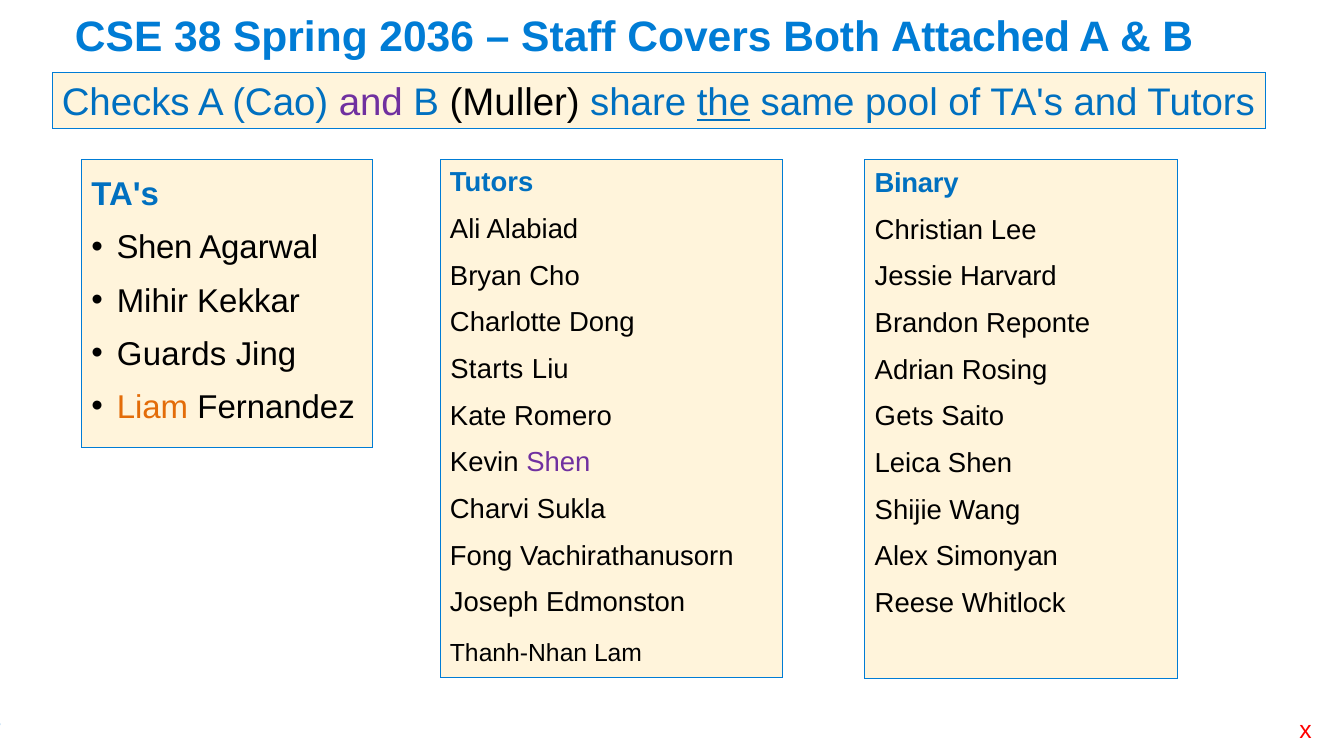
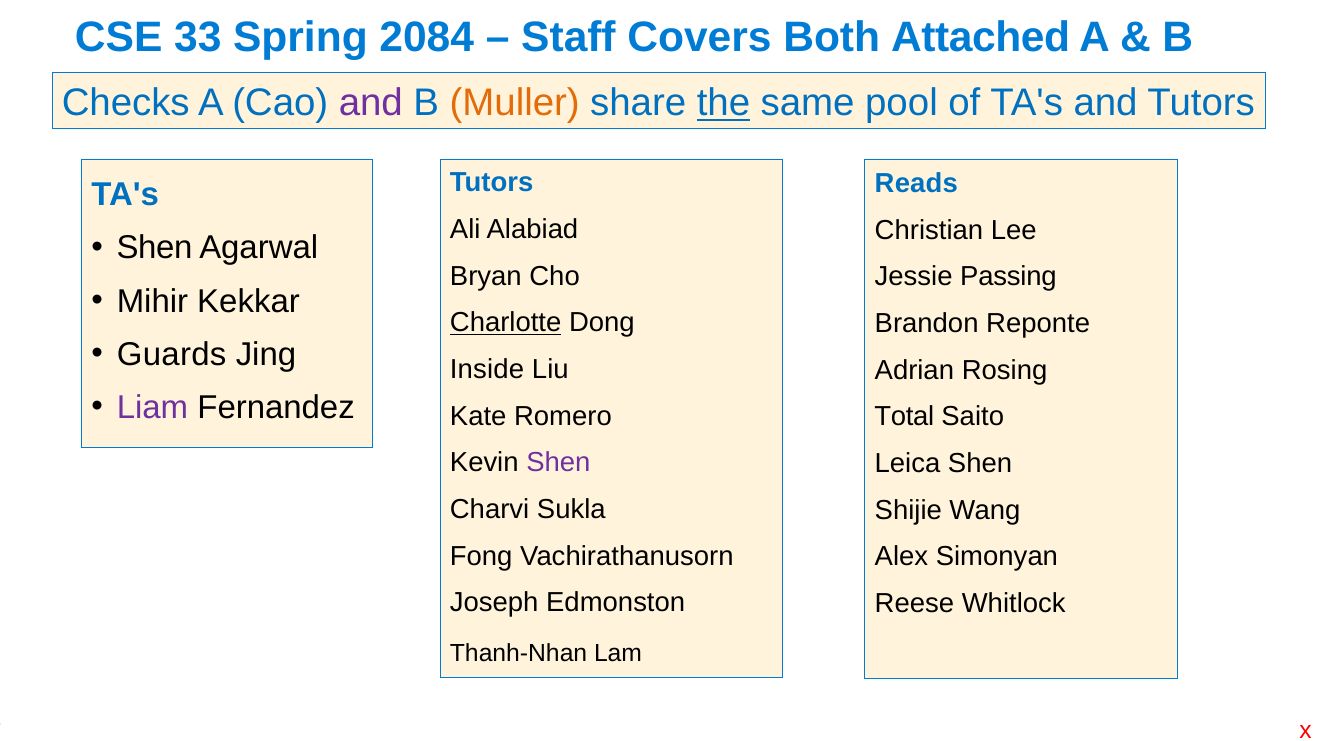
38: 38 -> 33
2036: 2036 -> 2084
Muller colour: black -> orange
Binary: Binary -> Reads
Harvard: Harvard -> Passing
Charlotte underline: none -> present
Starts: Starts -> Inside
Liam colour: orange -> purple
Gets: Gets -> Total
